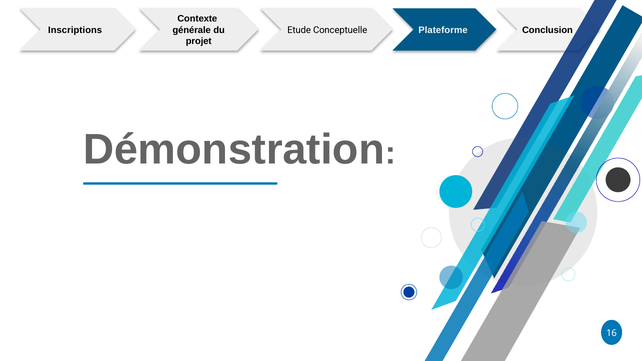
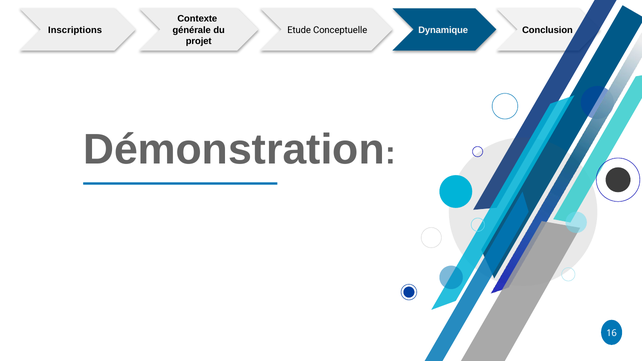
Plateforme: Plateforme -> Dynamique
